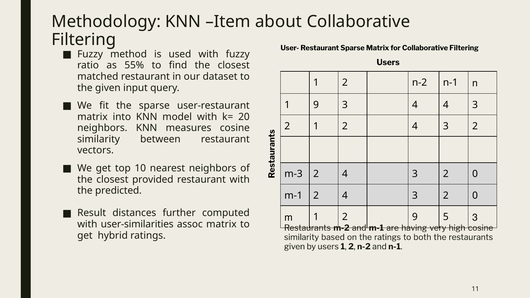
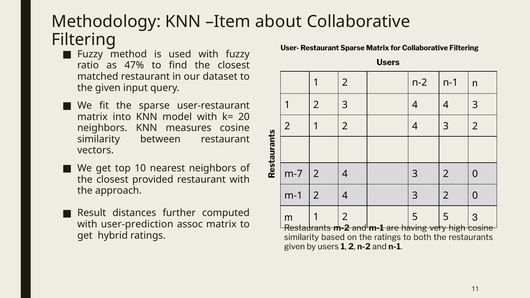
55%: 55% -> 47%
9 at (316, 105): 9 -> 2
m-3: m-3 -> m-7
predicted: predicted -> approach
2 9: 9 -> 5
user-similarities: user-similarities -> user-prediction
